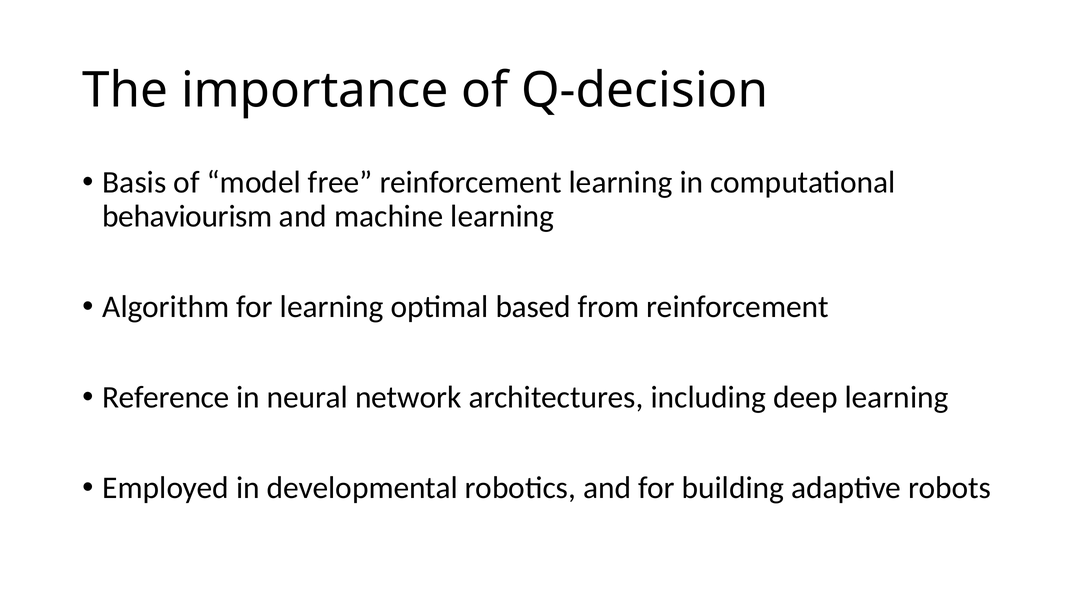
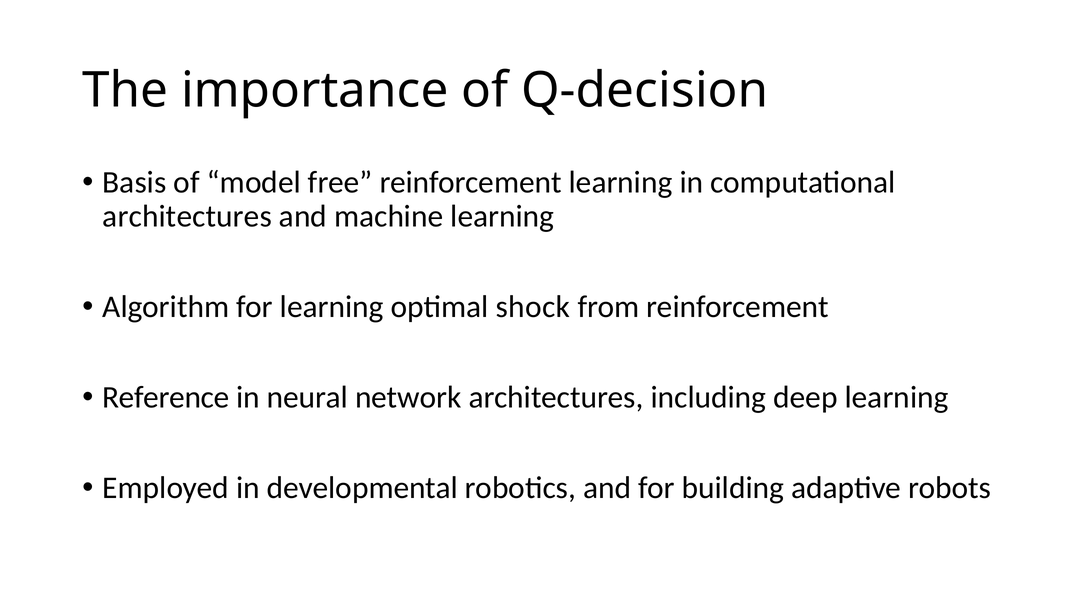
behaviourism at (187, 216): behaviourism -> architectures
based: based -> shock
